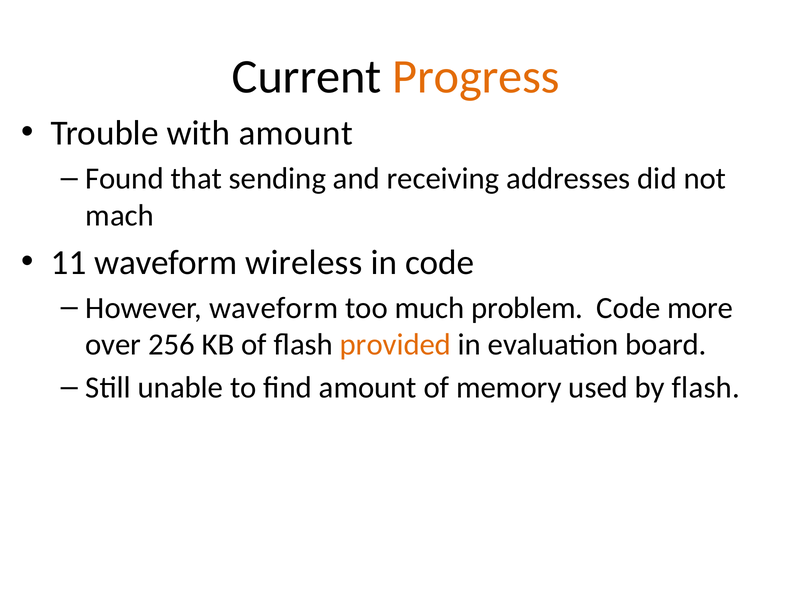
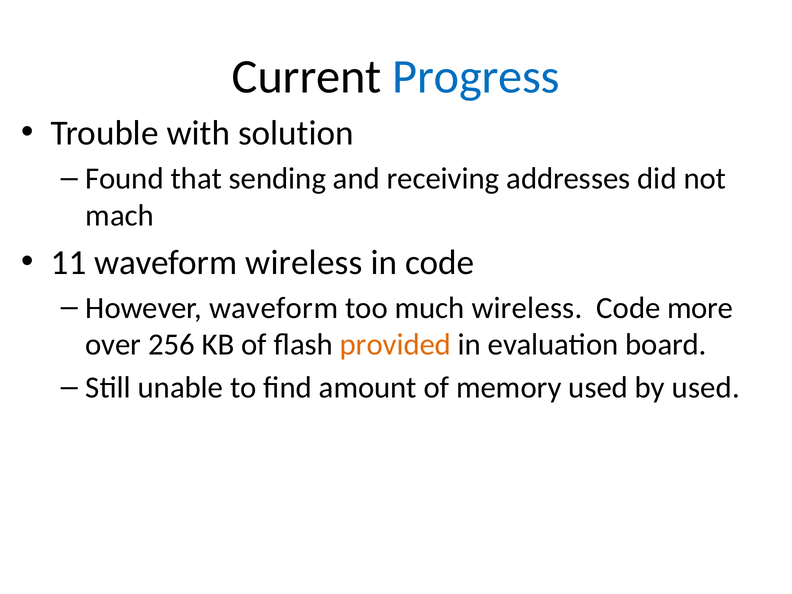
Progress colour: orange -> blue
with amount: amount -> solution
much problem: problem -> wireless
by flash: flash -> used
